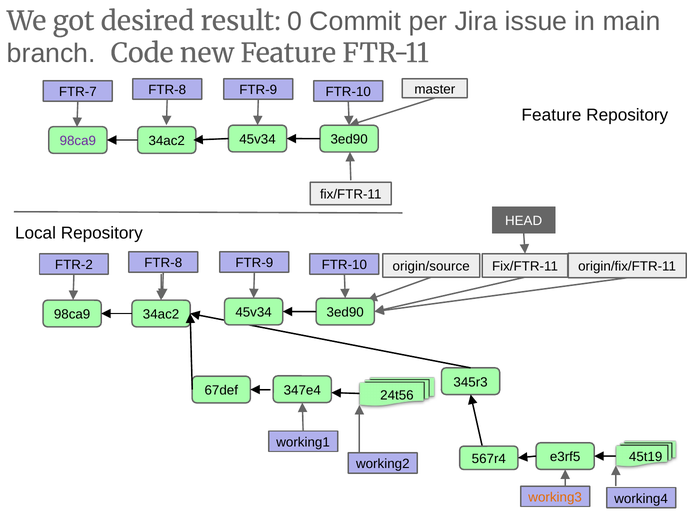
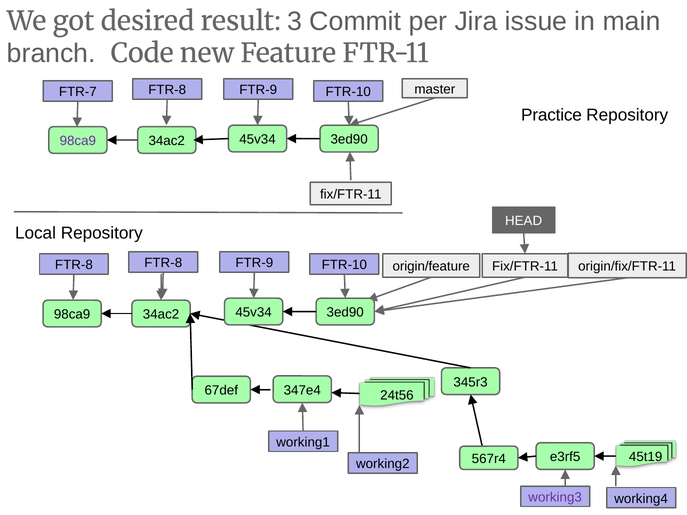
0: 0 -> 3
Feature at (551, 115): Feature -> Practice
FTR-2 at (74, 265): FTR-2 -> FTR-8
origin/source: origin/source -> origin/feature
working3 colour: orange -> purple
